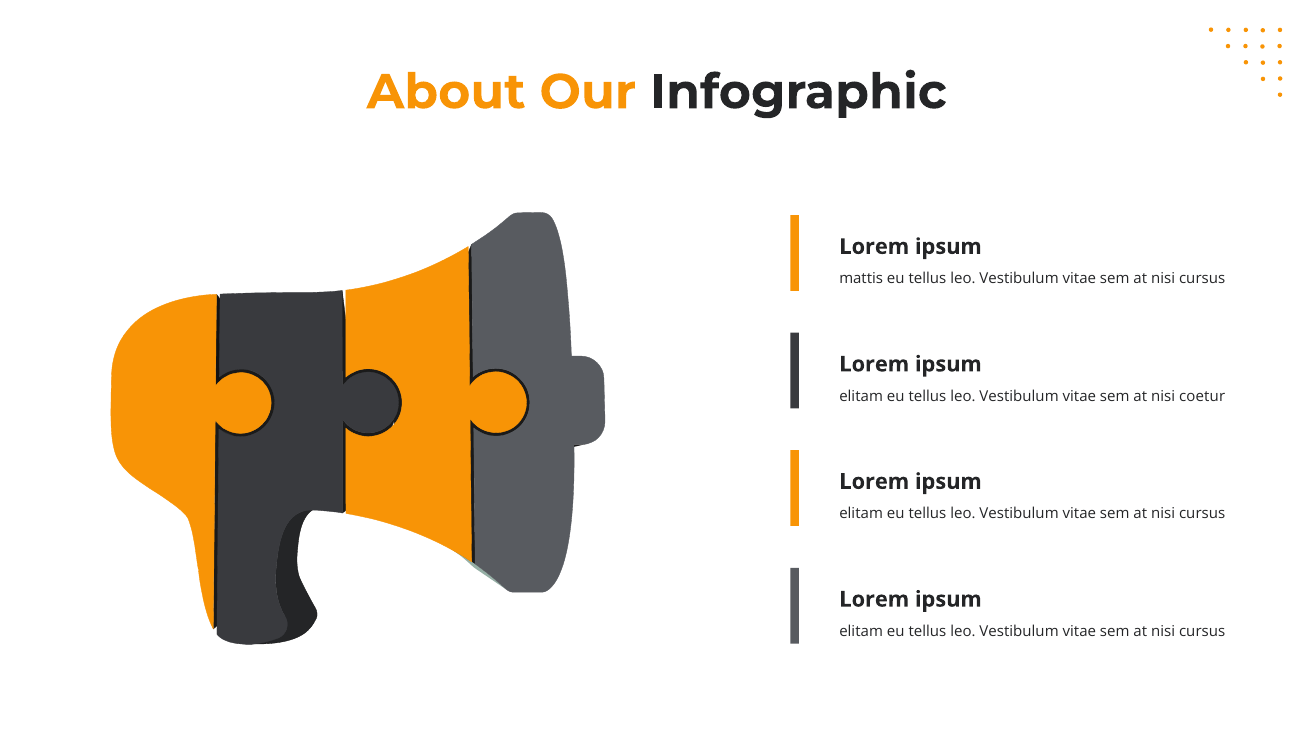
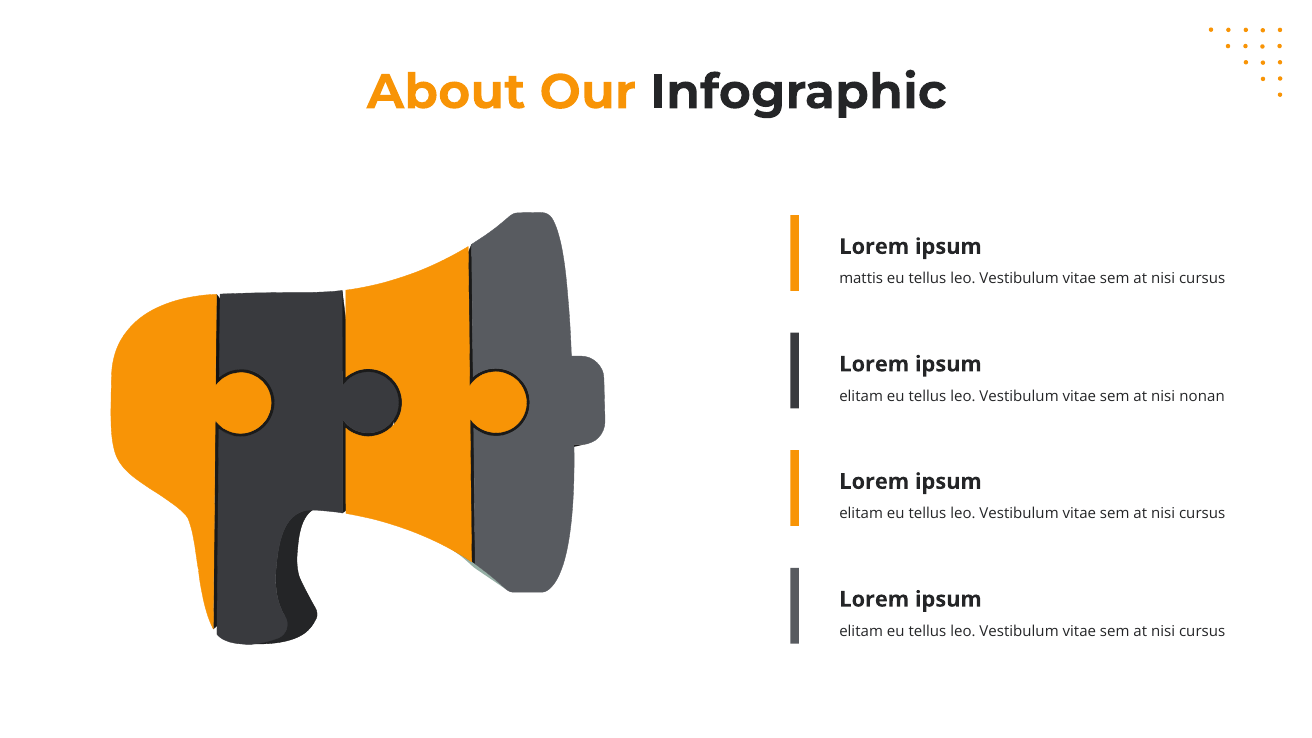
coetur: coetur -> nonan
